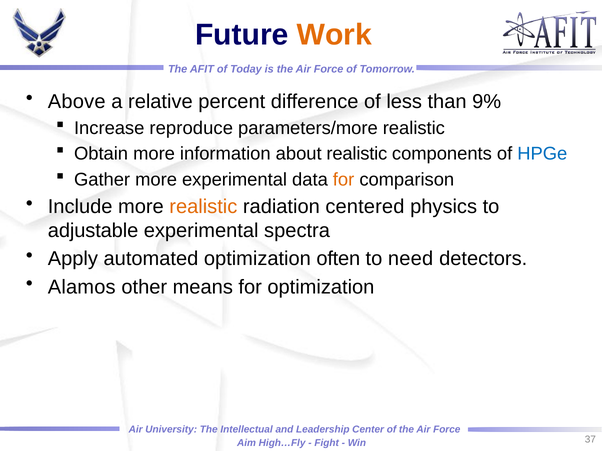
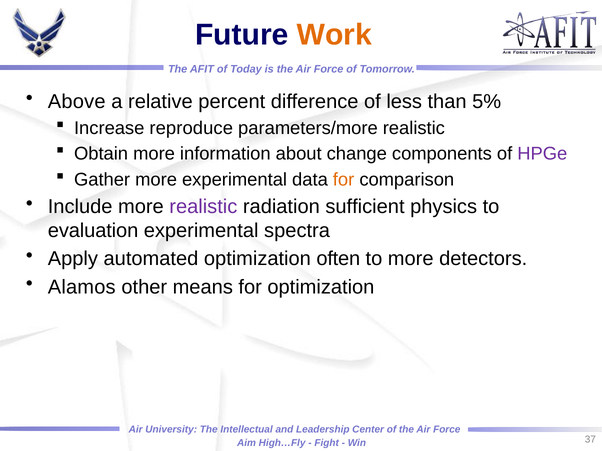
9%: 9% -> 5%
about realistic: realistic -> change
HPGe colour: blue -> purple
realistic at (203, 207) colour: orange -> purple
centered: centered -> sufficient
adjustable: adjustable -> evaluation
to need: need -> more
